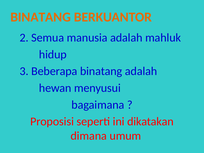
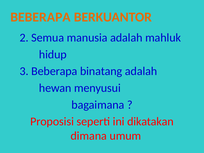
BINATANG at (41, 17): BINATANG -> BEBERAPA
